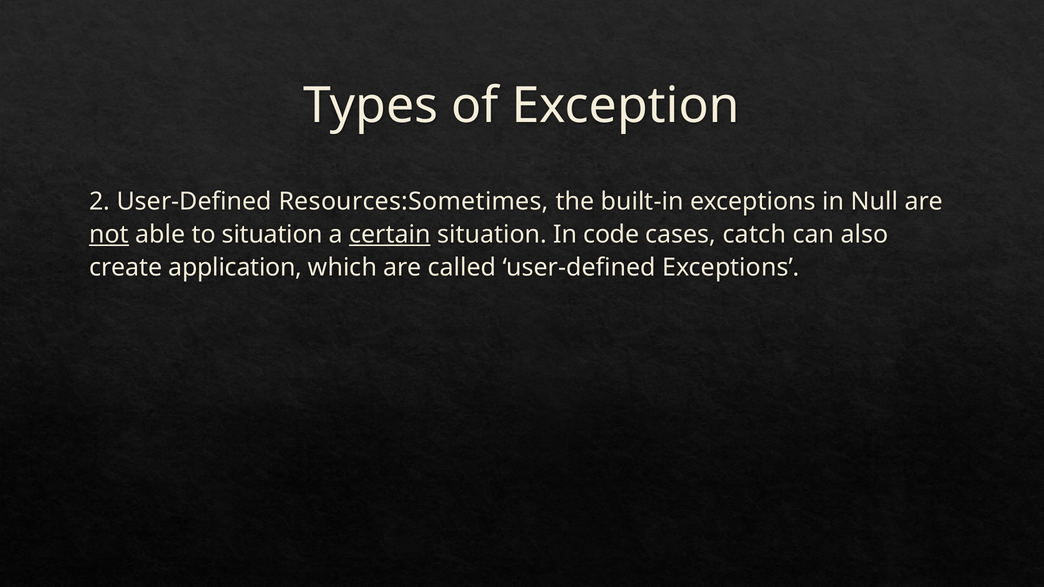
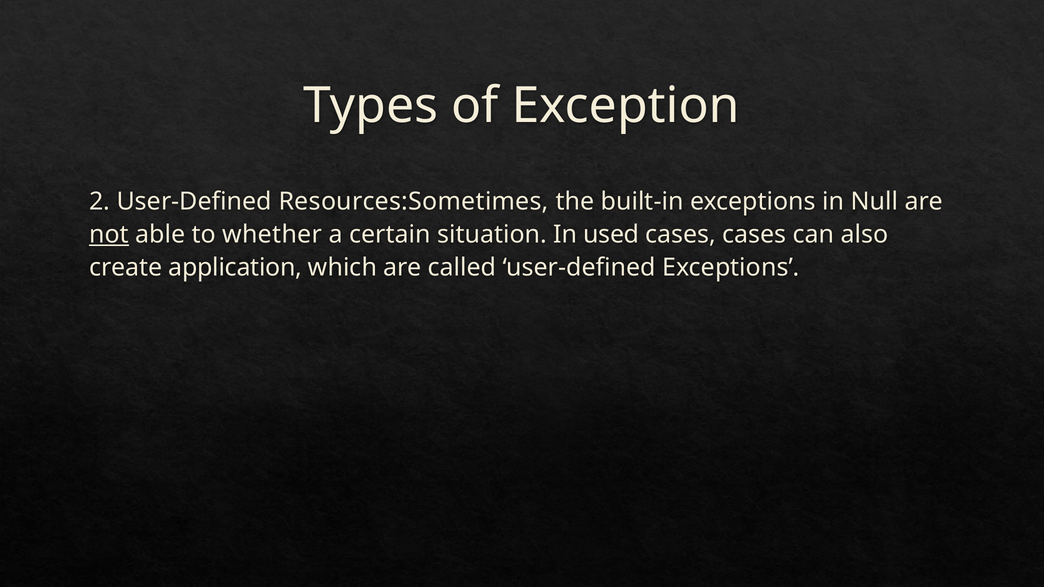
to situation: situation -> whether
certain underline: present -> none
code: code -> used
cases catch: catch -> cases
